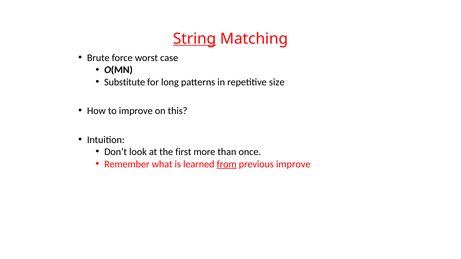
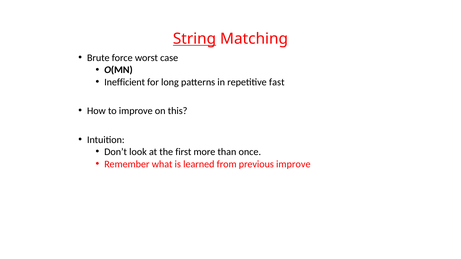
Substitute: Substitute -> Inefficient
size: size -> fast
from underline: present -> none
